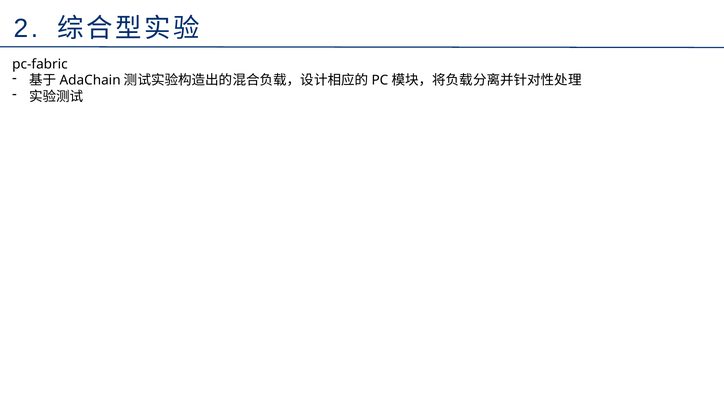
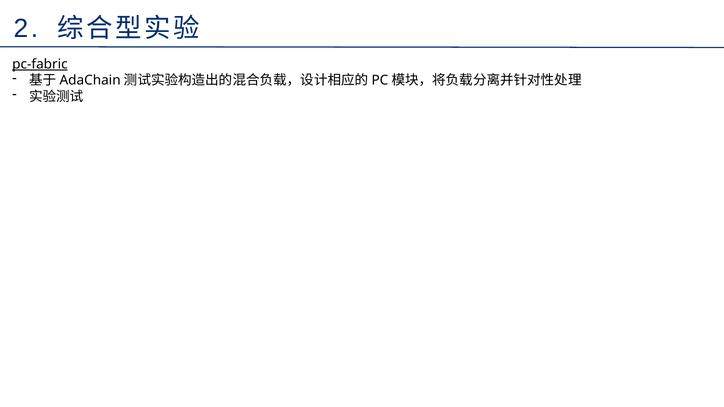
pc-fabric underline: none -> present
